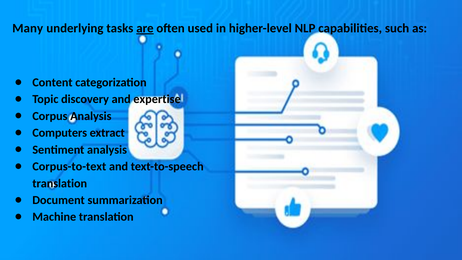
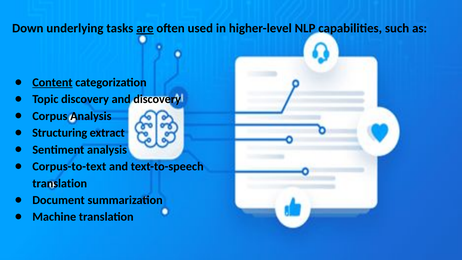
Many: Many -> Down
Content underline: none -> present
and expertise: expertise -> discovery
Computers: Computers -> Structuring
